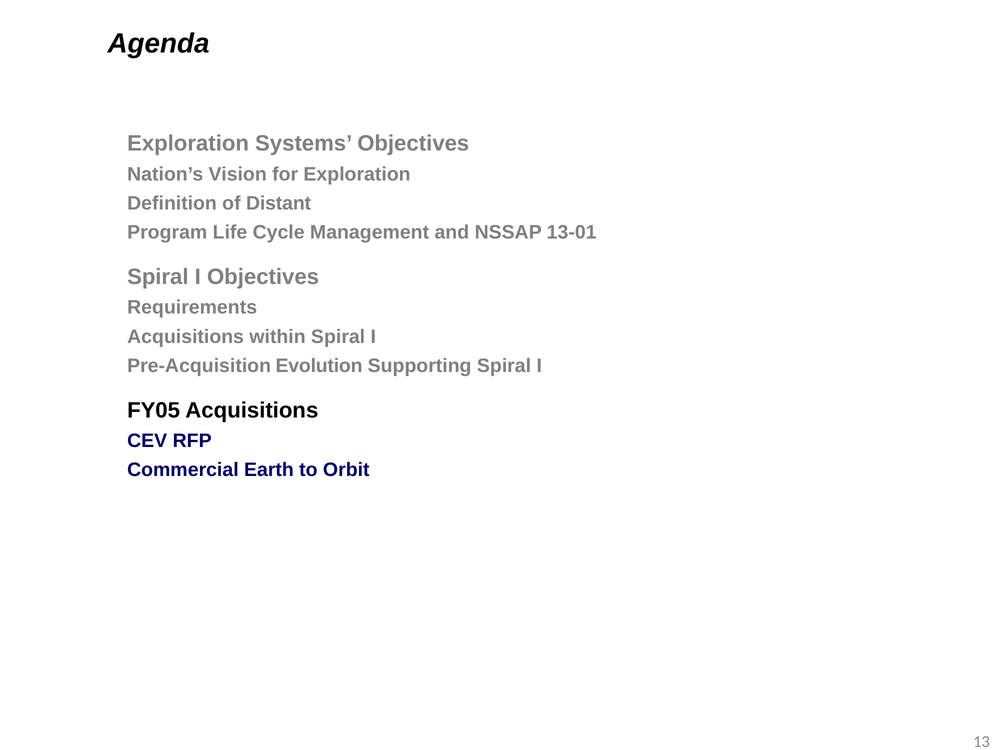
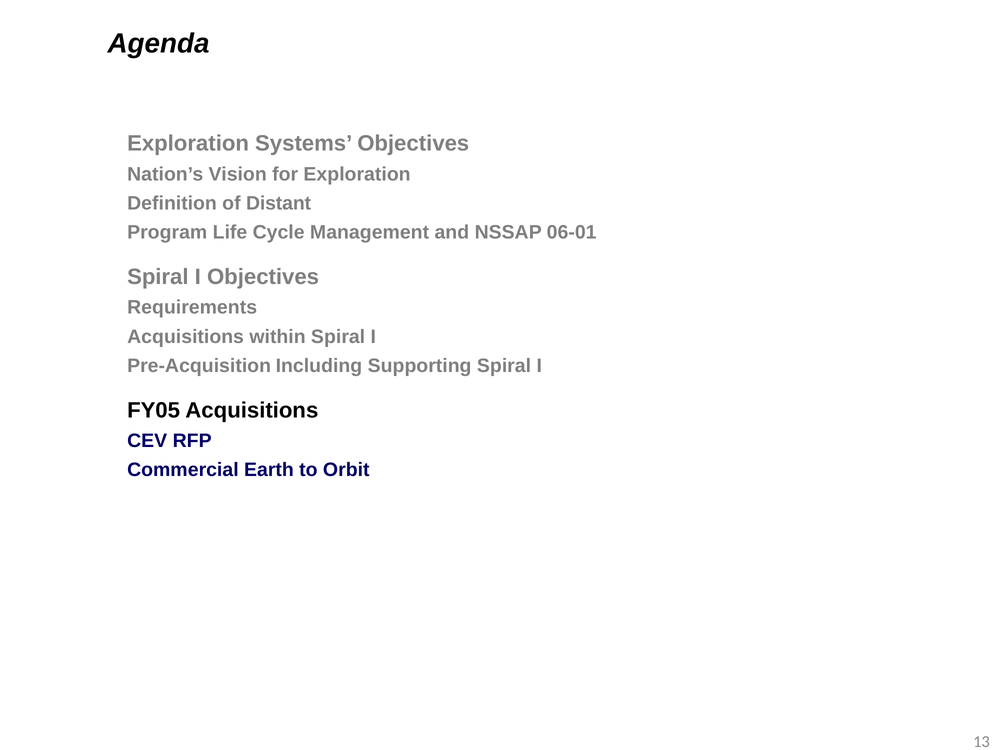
13-01: 13-01 -> 06-01
Evolution: Evolution -> Including
